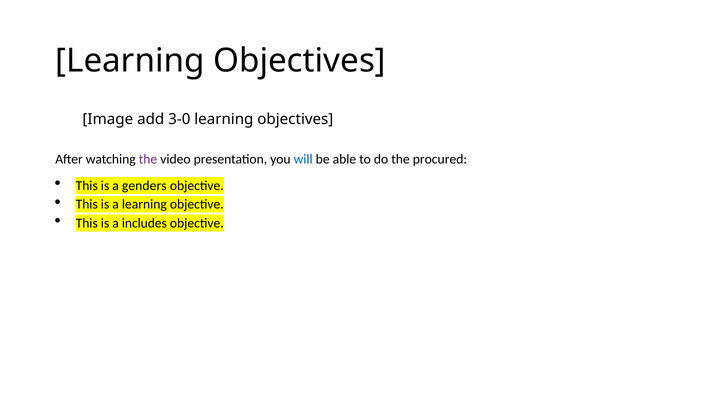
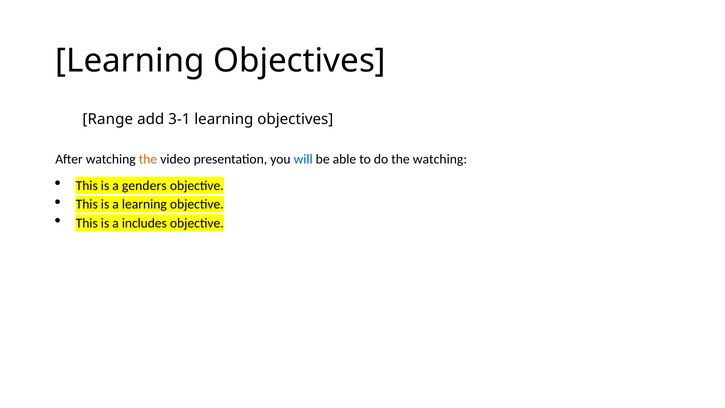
Image: Image -> Range
3-0: 3-0 -> 3-1
the at (148, 159) colour: purple -> orange
the procured: procured -> watching
